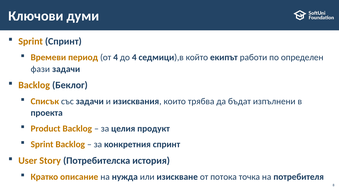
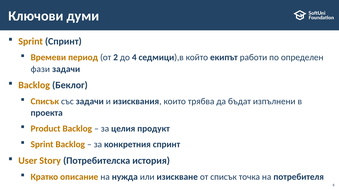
от 4: 4 -> 2
от потока: потока -> списък
